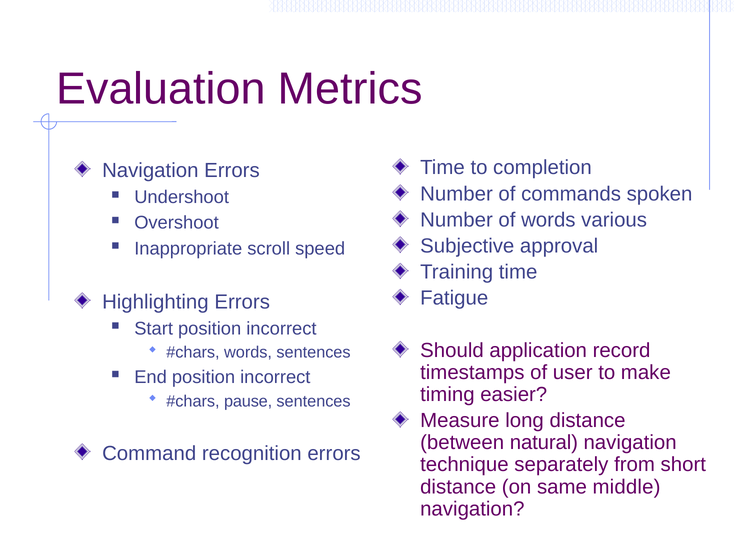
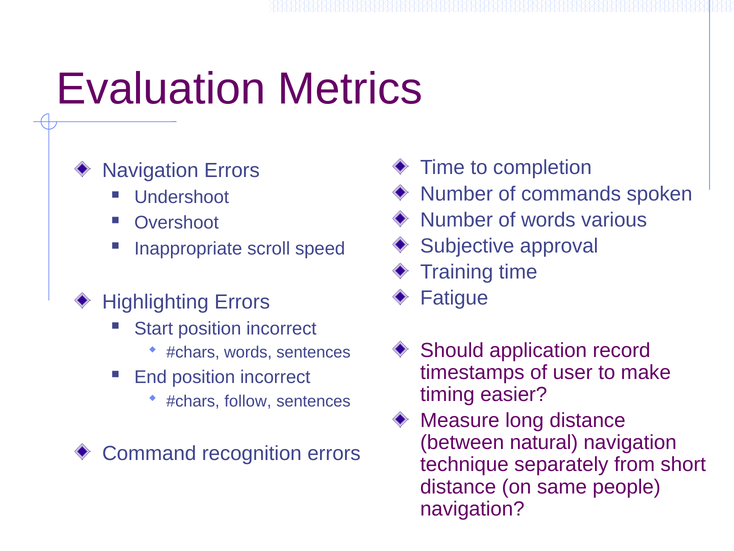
pause: pause -> follow
middle: middle -> people
